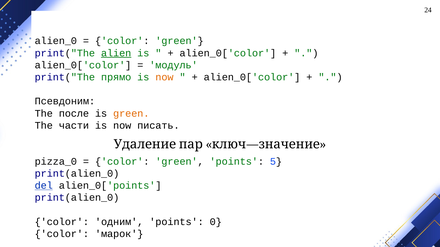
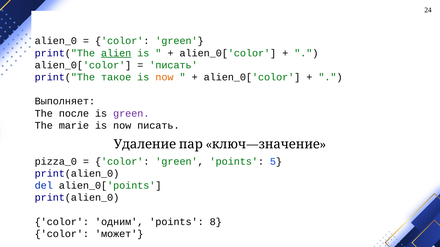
модуль at (174, 65): модуль -> писать
прямо: прямо -> такое
Псевдоним: Псевдоним -> Выполняет
green at (131, 114) colour: orange -> purple
части: части -> marie
del underline: present -> none
0: 0 -> 8
марок: марок -> может
